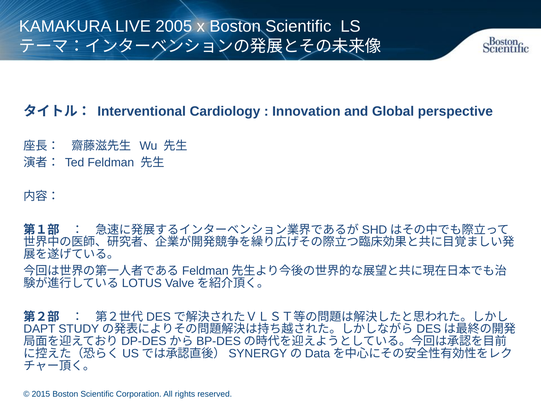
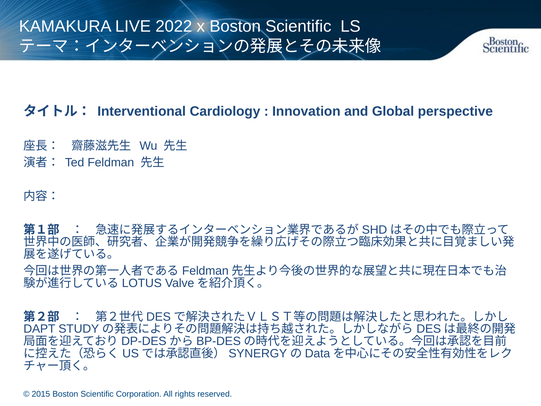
2005: 2005 -> 2022
